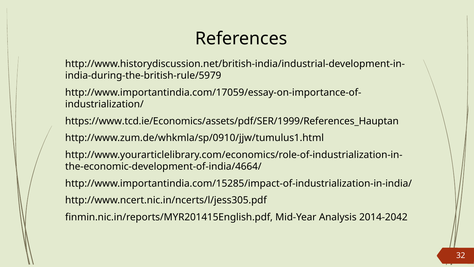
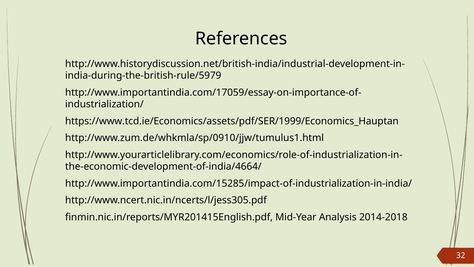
https://www.tcd.ie/Economics/assets/pdf/SER/1999/References_Hauptan: https://www.tcd.ie/Economics/assets/pdf/SER/1999/References_Hauptan -> https://www.tcd.ie/Economics/assets/pdf/SER/1999/Economics_Hauptan
2014-2042: 2014-2042 -> 2014-2018
